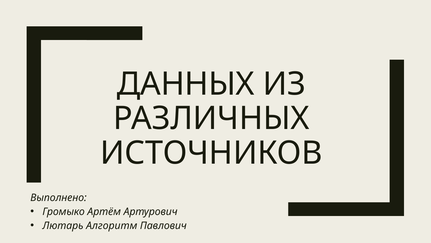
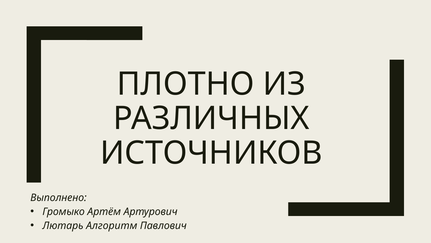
ДАННЫХ: ДАННЫХ -> ПЛОТНО
